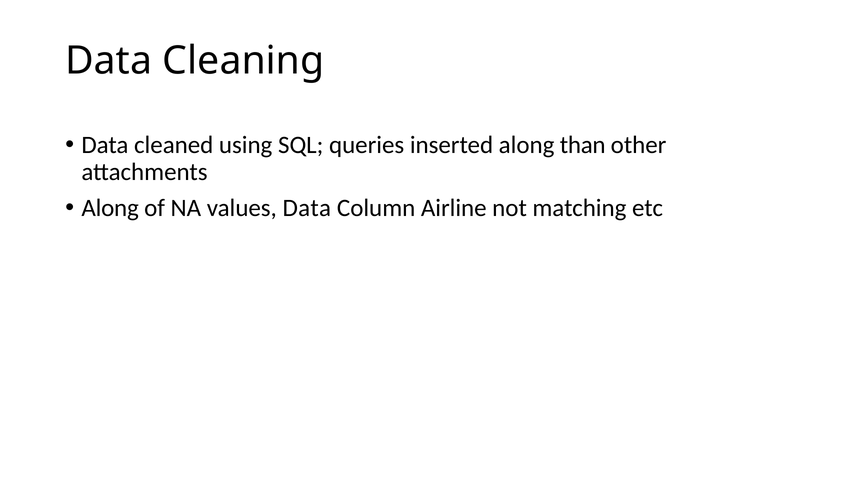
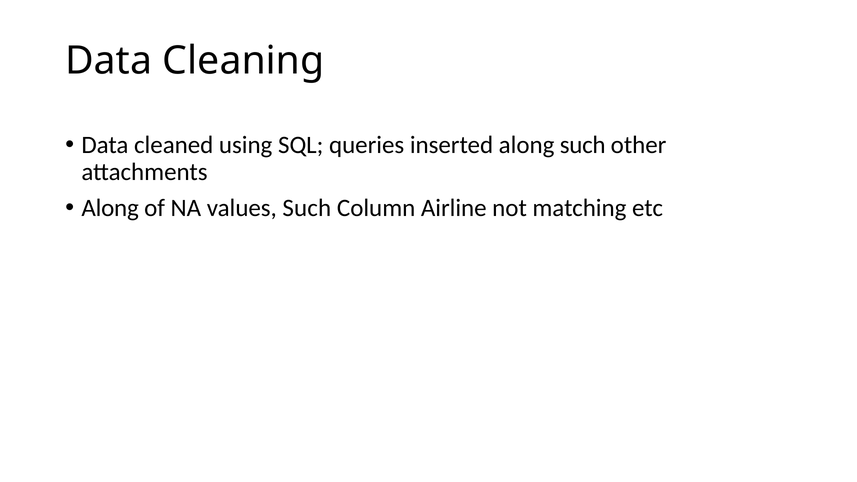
along than: than -> such
values Data: Data -> Such
